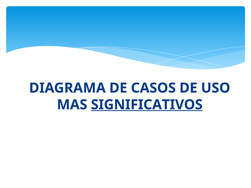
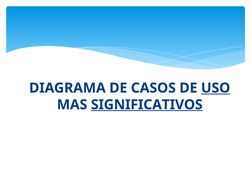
USO underline: none -> present
